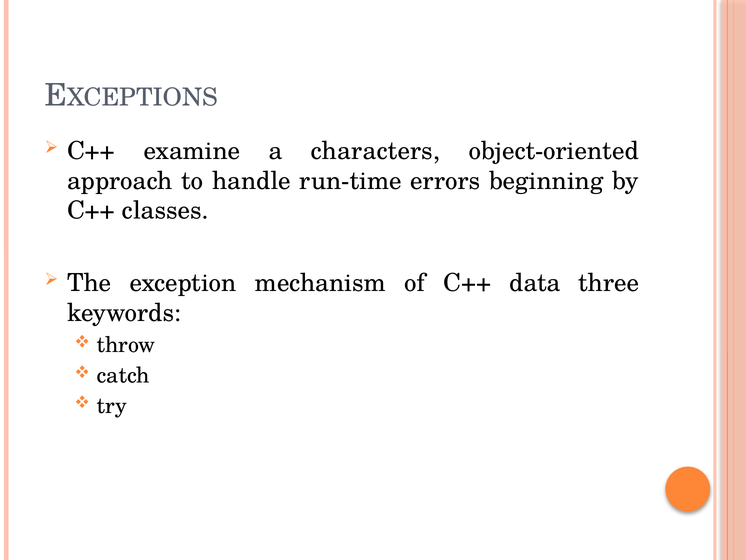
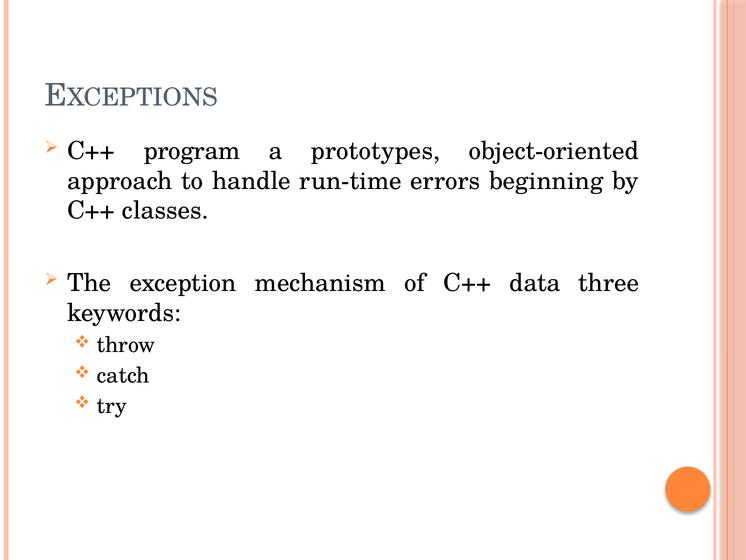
examine: examine -> program
characters: characters -> prototypes
